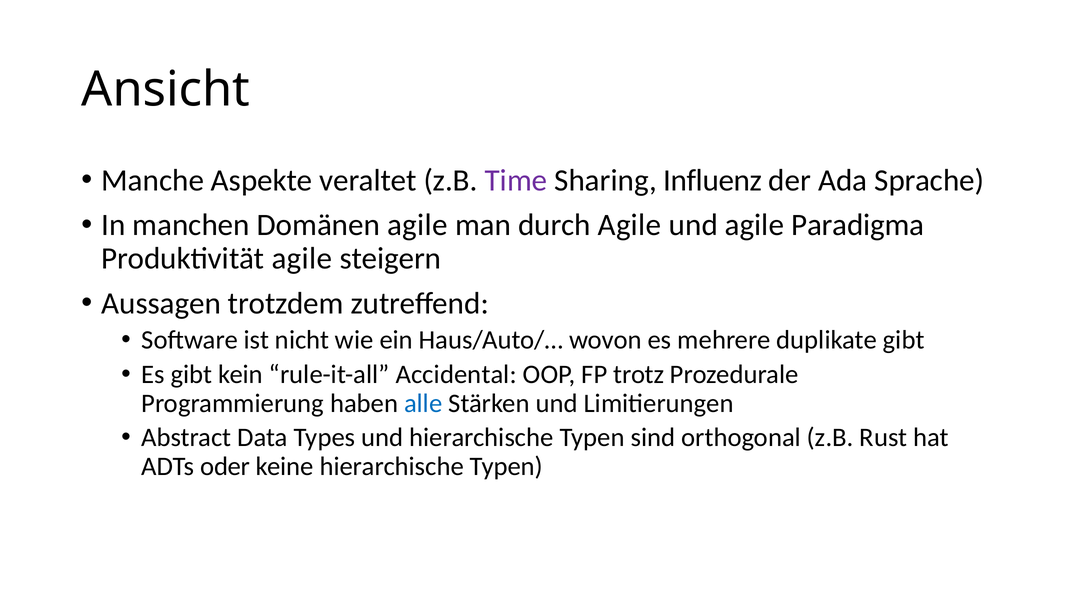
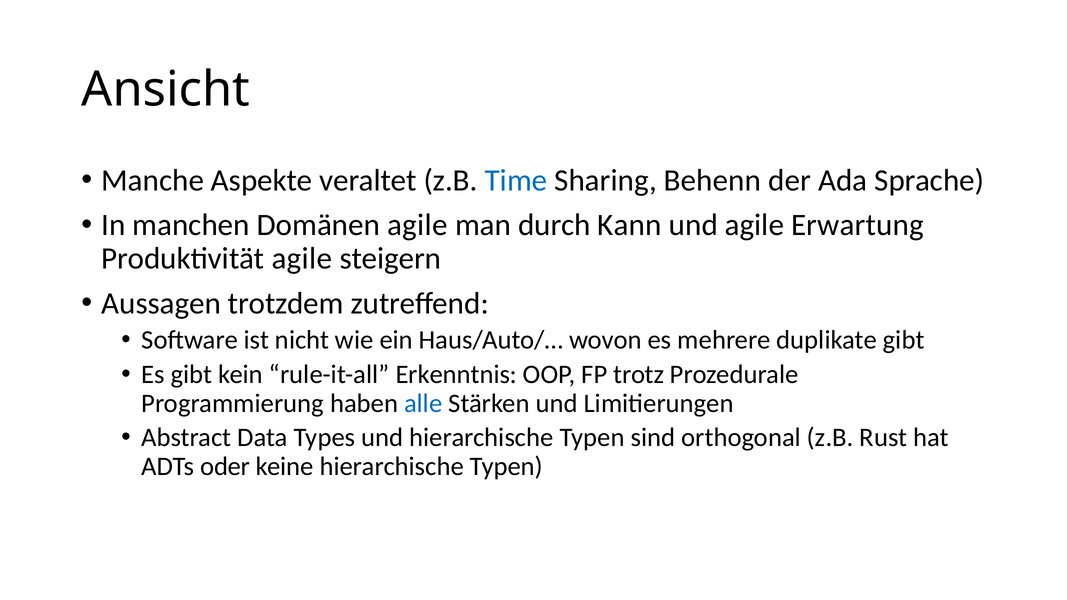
Time colour: purple -> blue
Influenz: Influenz -> Behenn
durch Agile: Agile -> Kann
Paradigma: Paradigma -> Erwartung
Accidental: Accidental -> Erkenntnis
